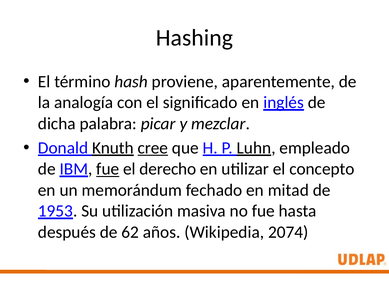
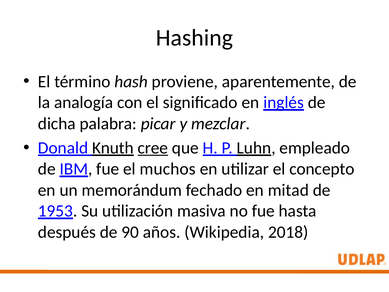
fue at (108, 169) underline: present -> none
derecho: derecho -> muchos
62: 62 -> 90
2074: 2074 -> 2018
